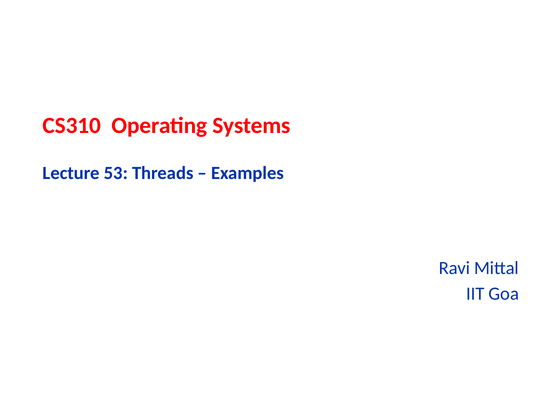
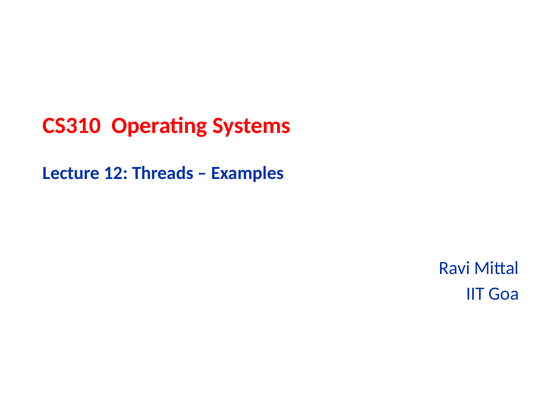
53: 53 -> 12
